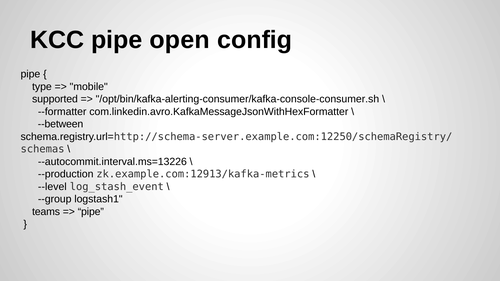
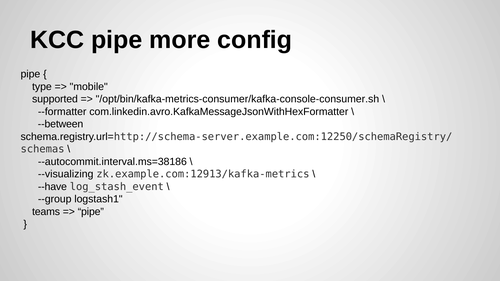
open: open -> more
/opt/bin/kafka-alerting-consumer/kafka-console-consumer.sh: /opt/bin/kafka-alerting-consumer/kafka-console-consumer.sh -> /opt/bin/kafka-metrics-consumer/kafka-console-consumer.sh
--autocommit.interval.ms=13226: --autocommit.interval.ms=13226 -> --autocommit.interval.ms=38186
--production: --production -> --visualizing
--level: --level -> --have
